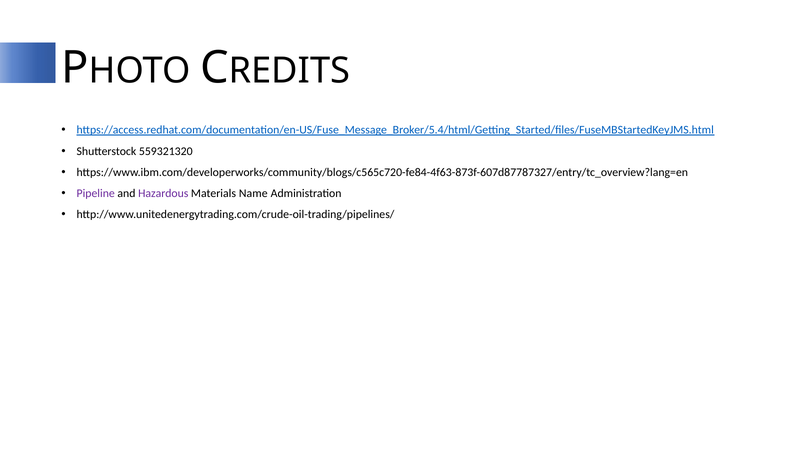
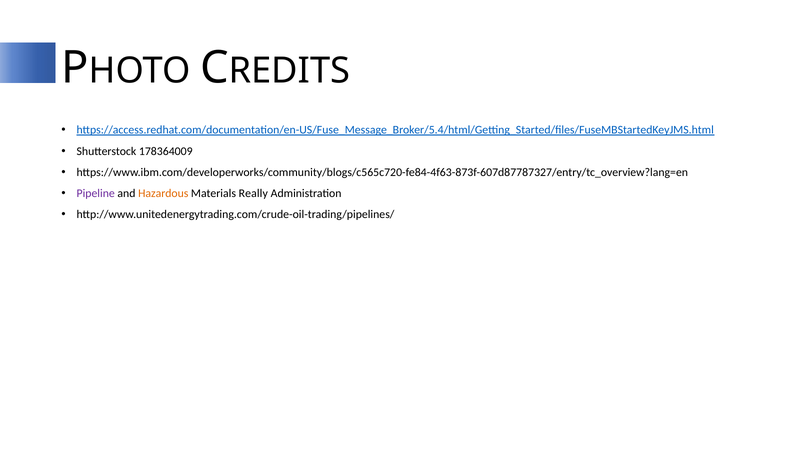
559321320: 559321320 -> 178364009
Hazardous colour: purple -> orange
Name: Name -> Really
